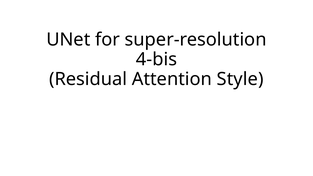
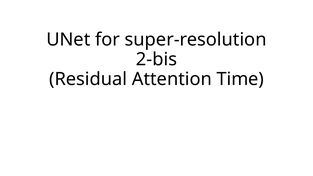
4-bis: 4-bis -> 2-bis
Style: Style -> Time
